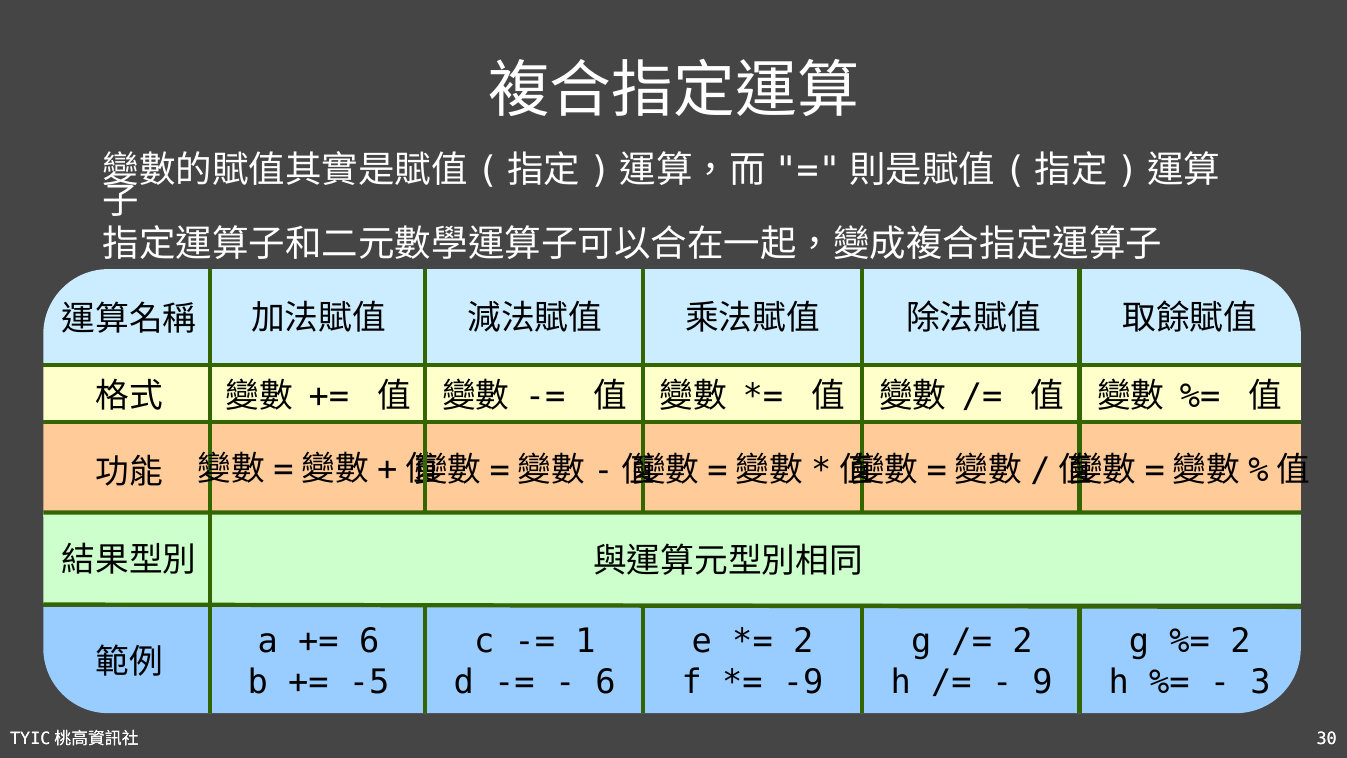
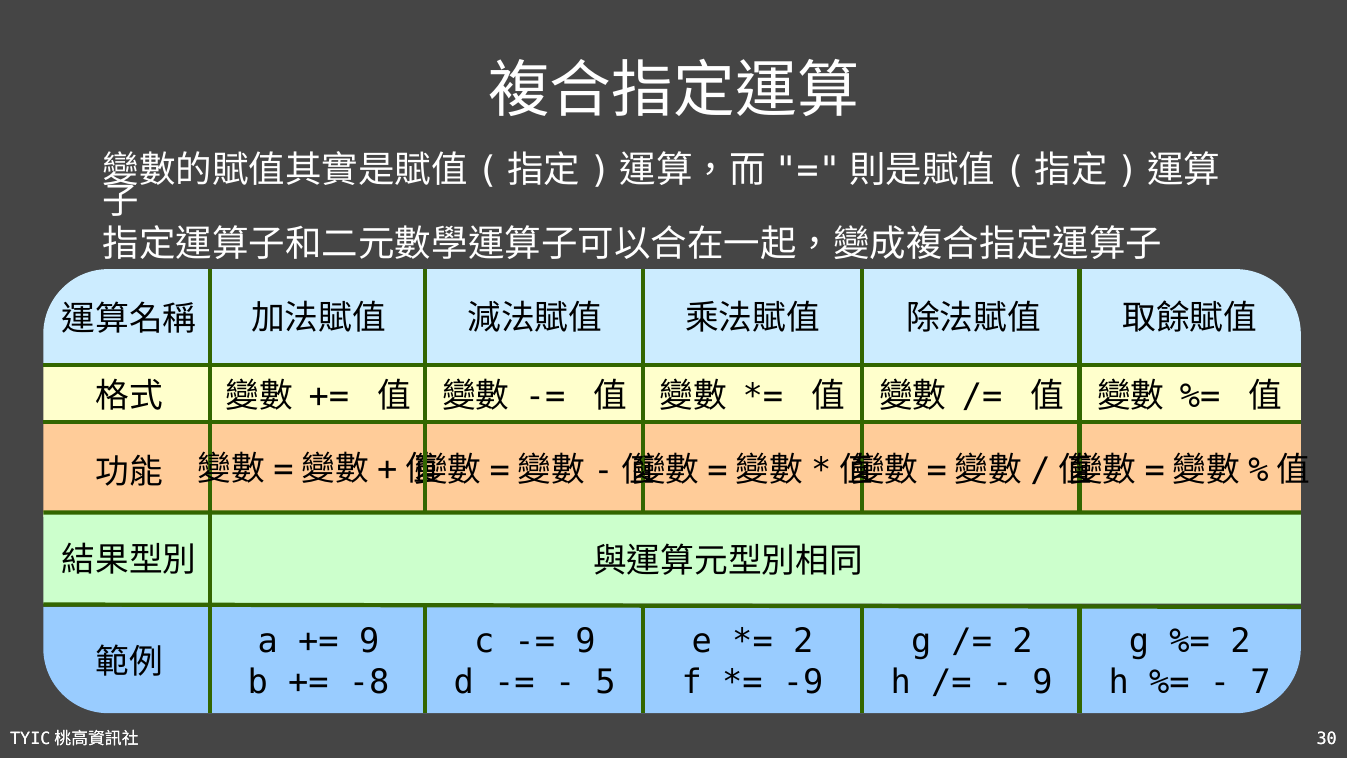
6 at (369, 641): 6 -> 9
1 at (585, 641): 1 -> 9
-5: -5 -> -8
6 at (606, 682): 6 -> 5
3: 3 -> 7
